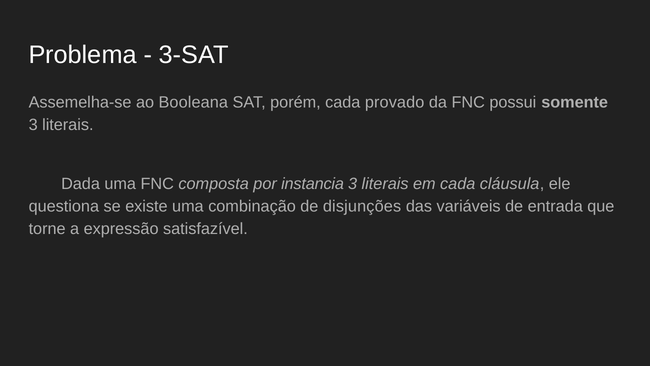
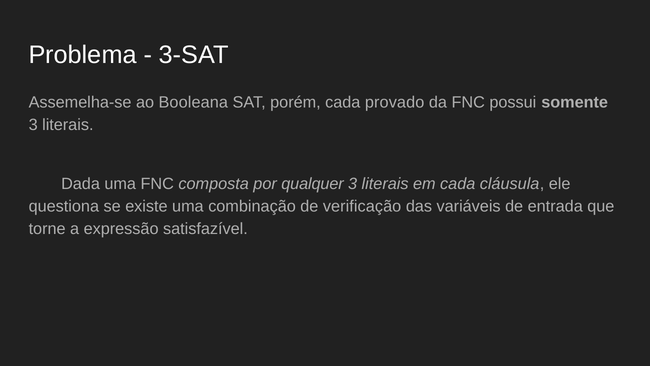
instancia: instancia -> qualquer
disjunções: disjunções -> verificação
